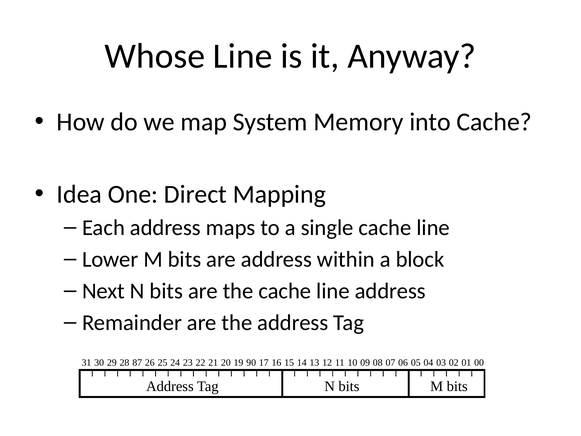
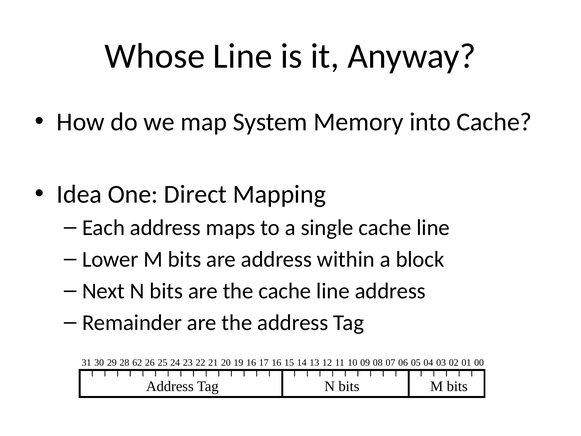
87: 87 -> 62
19 90: 90 -> 16
